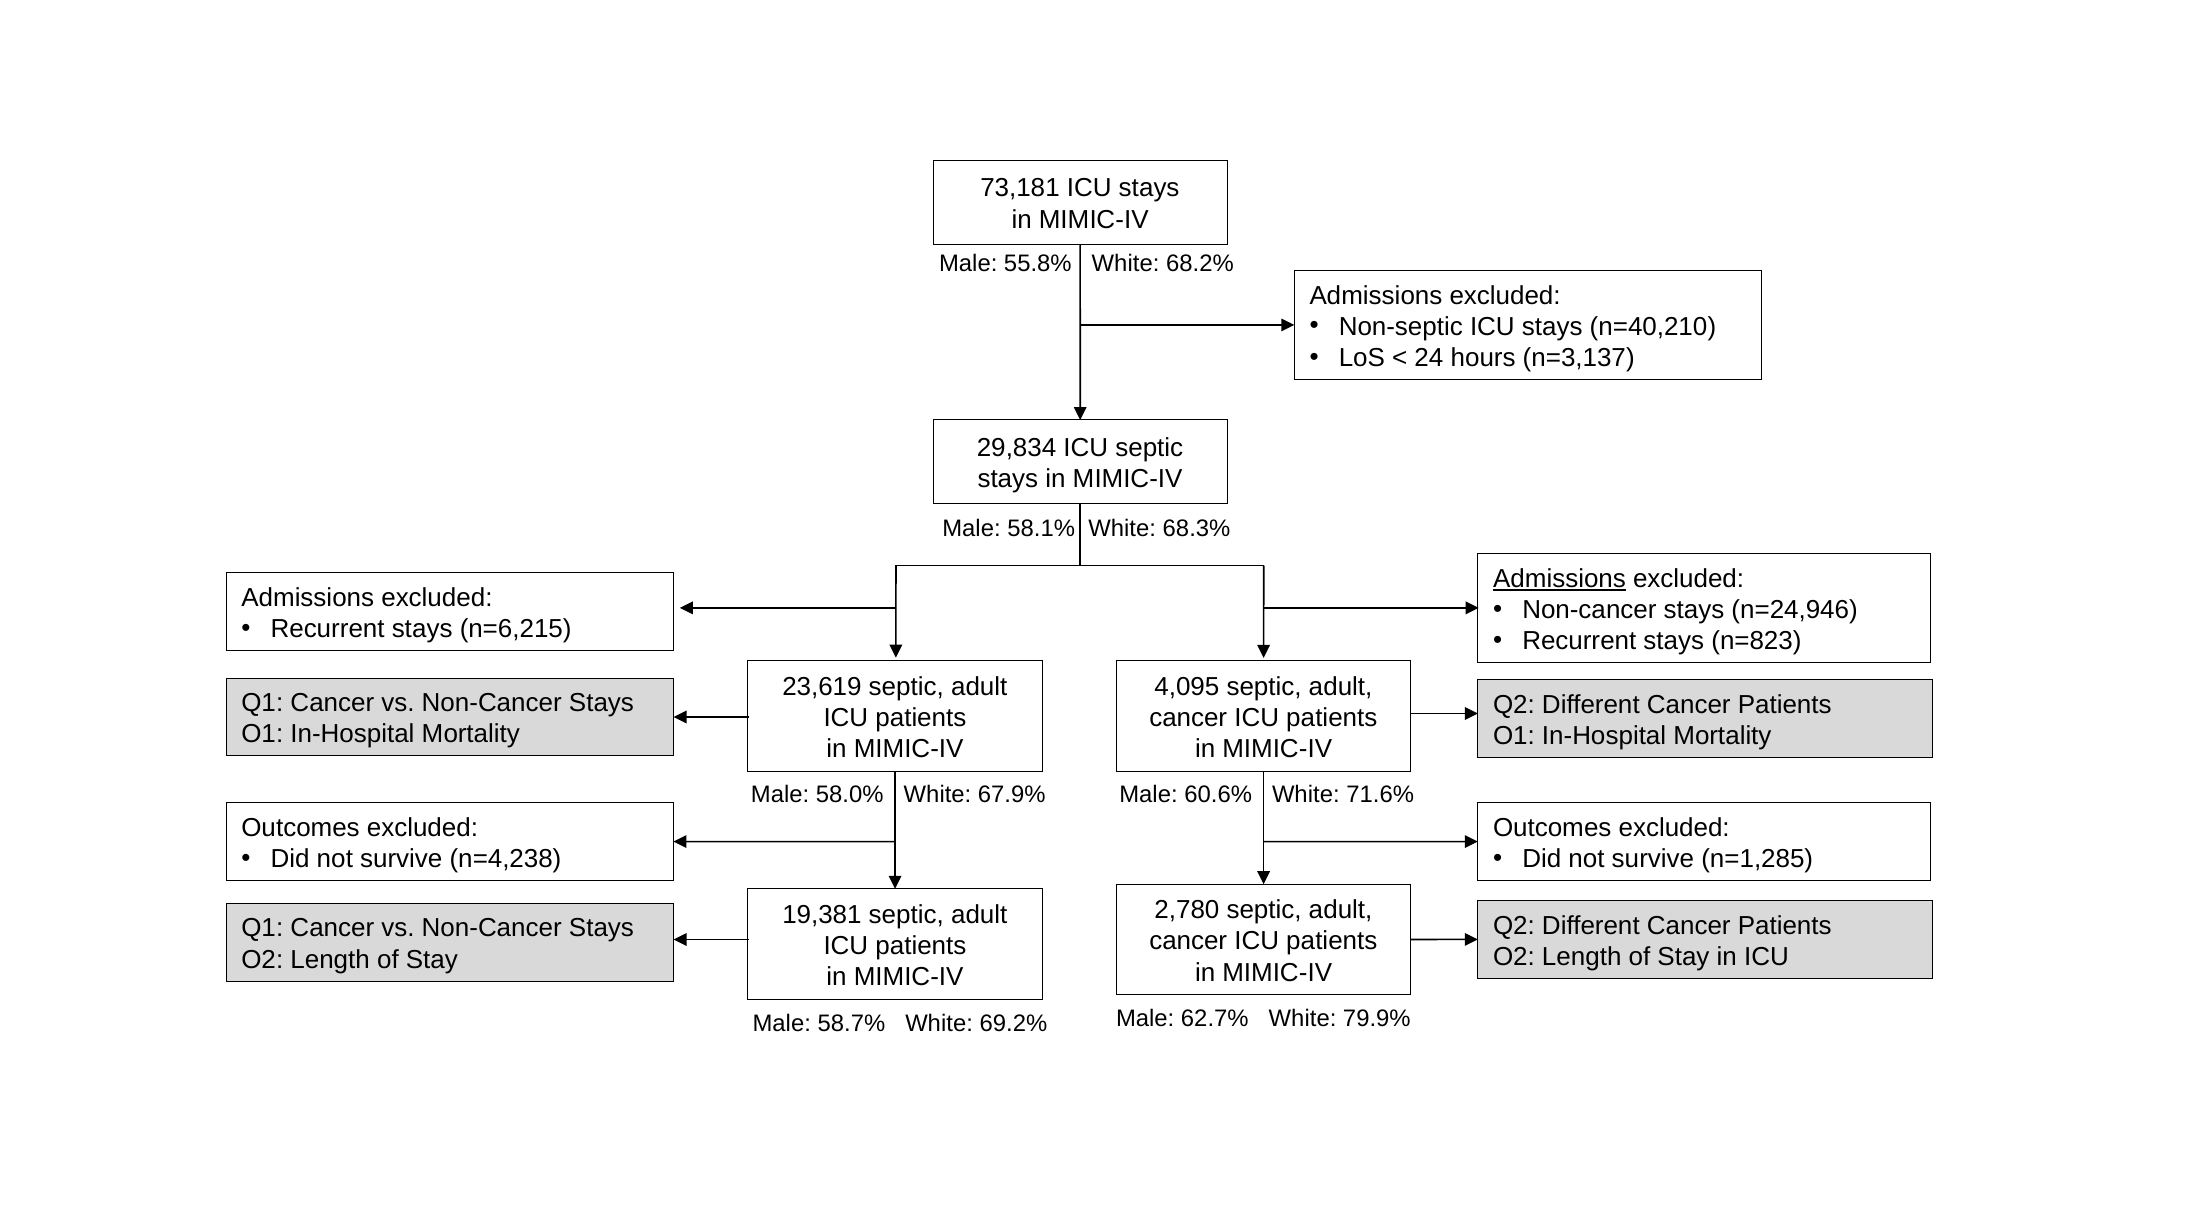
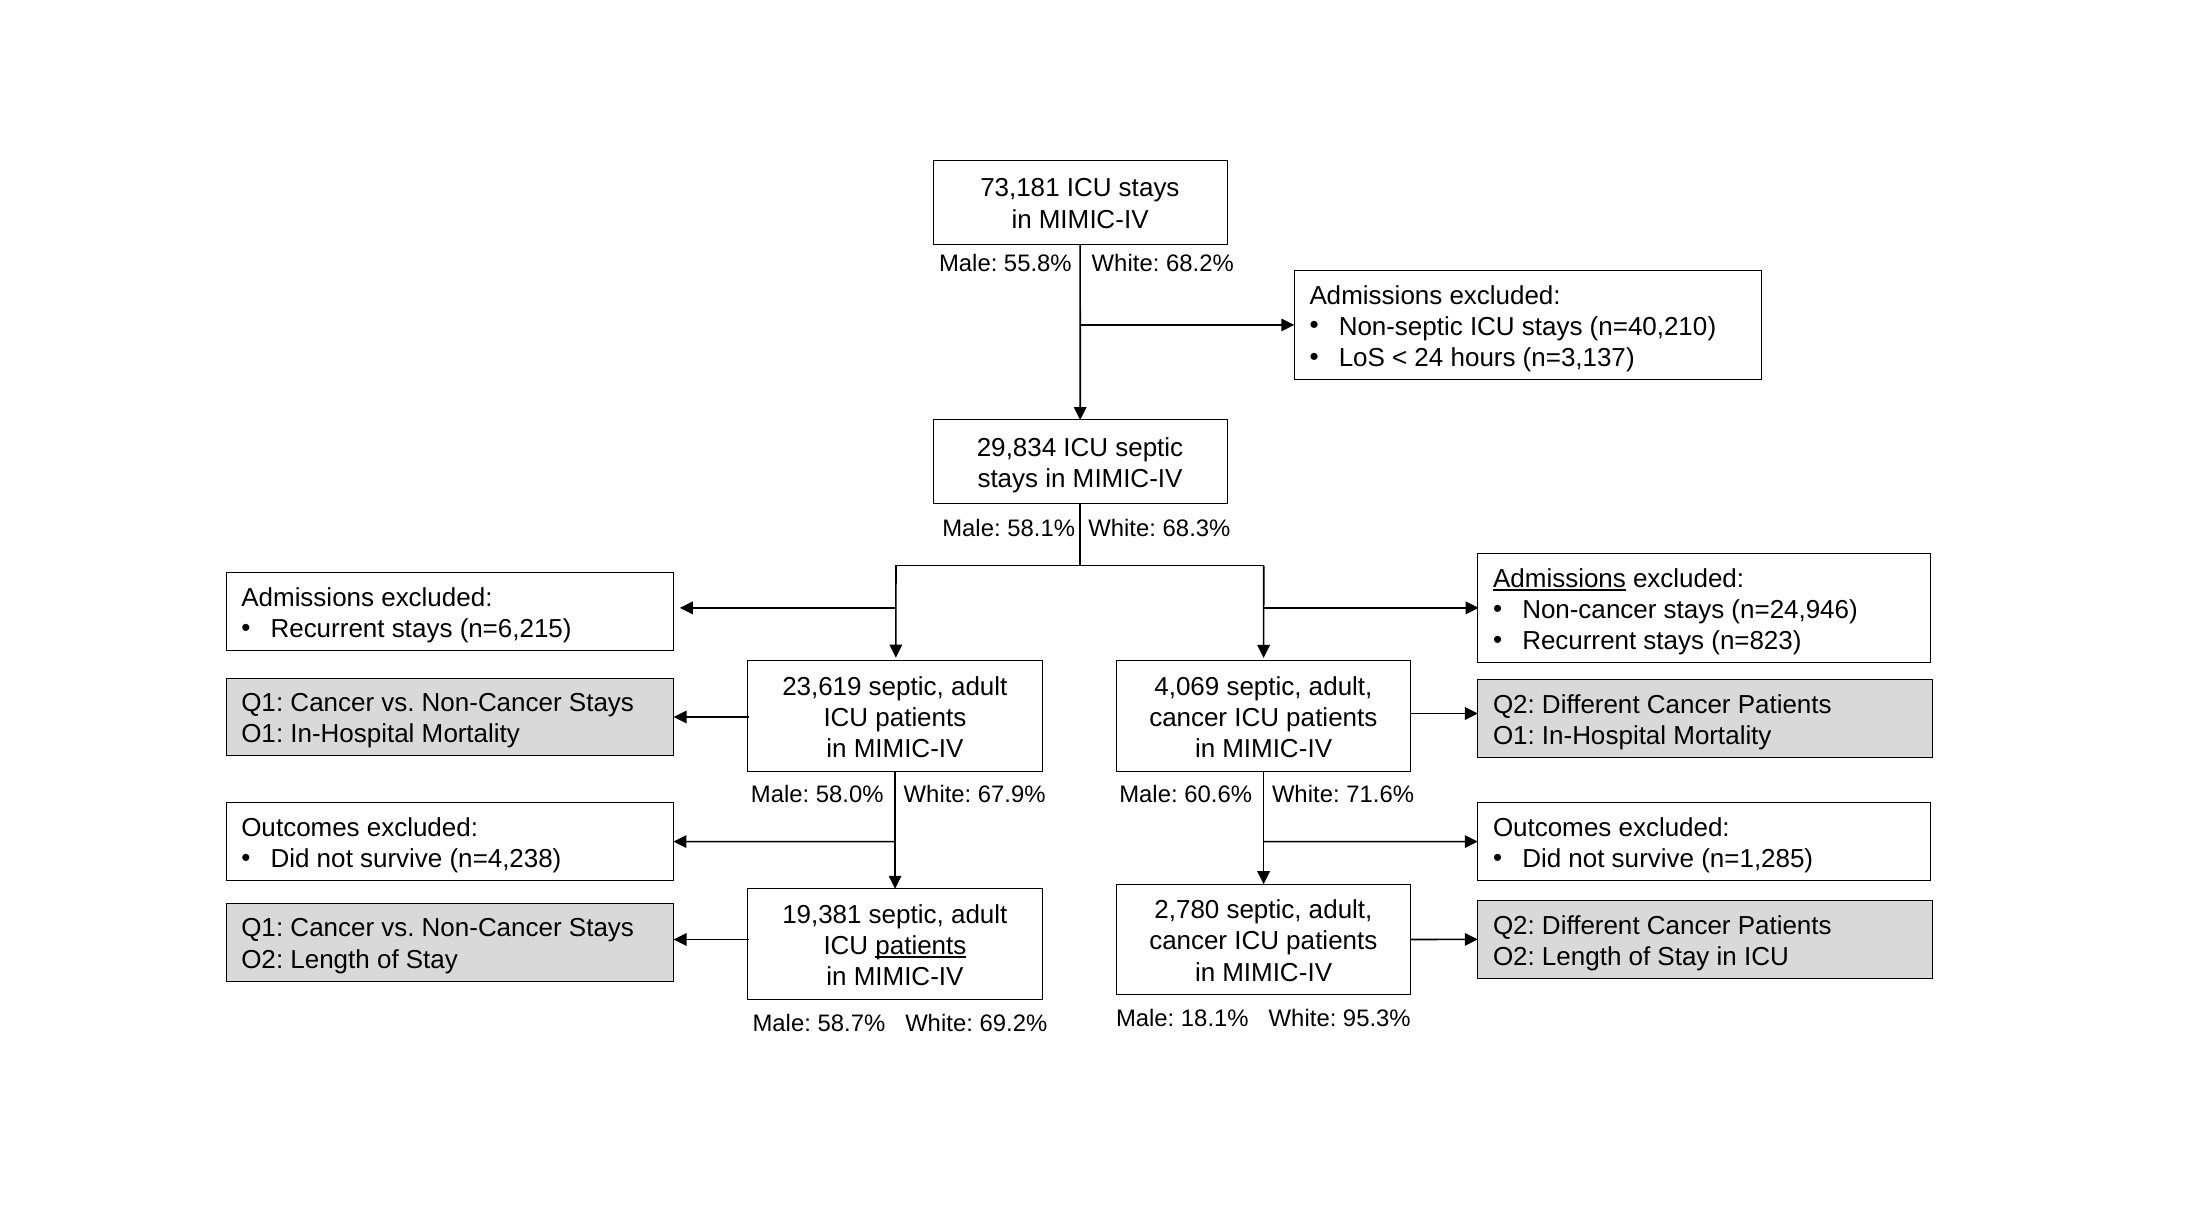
4,095: 4,095 -> 4,069
patients at (921, 946) underline: none -> present
62.7%: 62.7% -> 18.1%
79.9%: 79.9% -> 95.3%
